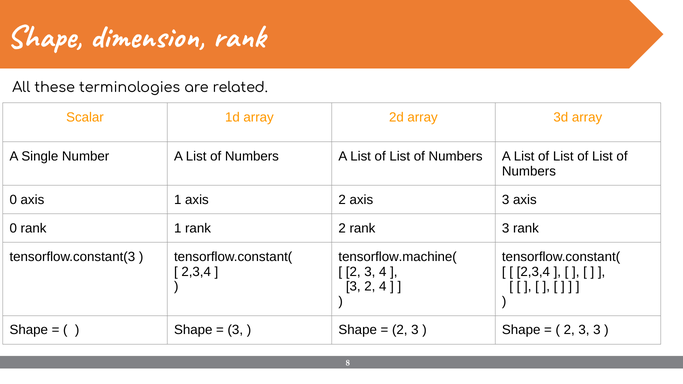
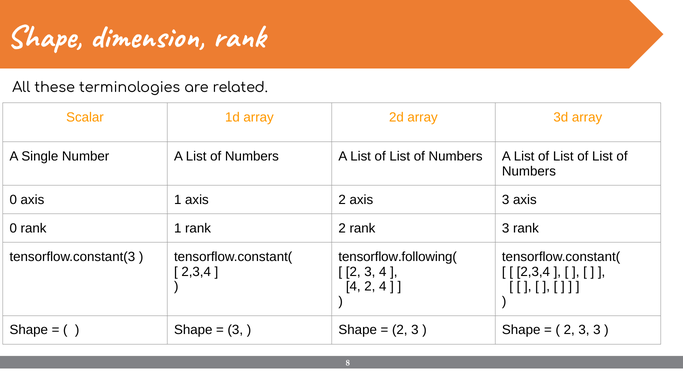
tensorflow.machine(: tensorflow.machine( -> tensorflow.following(
3 at (353, 287): 3 -> 4
